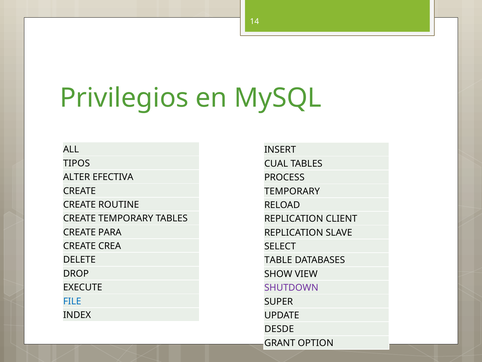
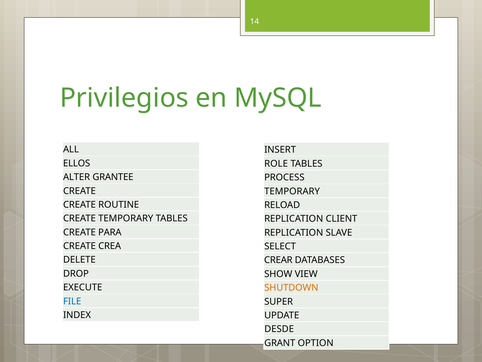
TIPOS: TIPOS -> ELLOS
CUAL: CUAL -> ROLE
EFECTIVA: EFECTIVA -> GRANTEE
TABLE: TABLE -> CREAR
SHUTDOWN colour: purple -> orange
